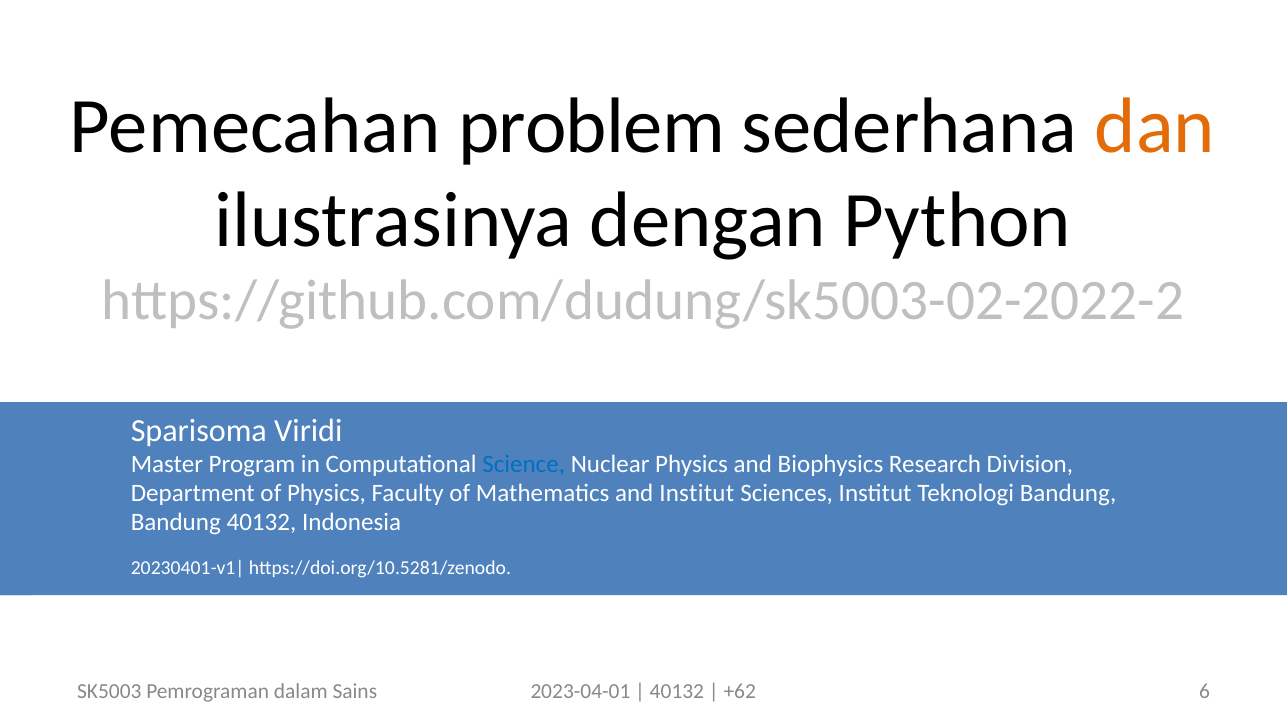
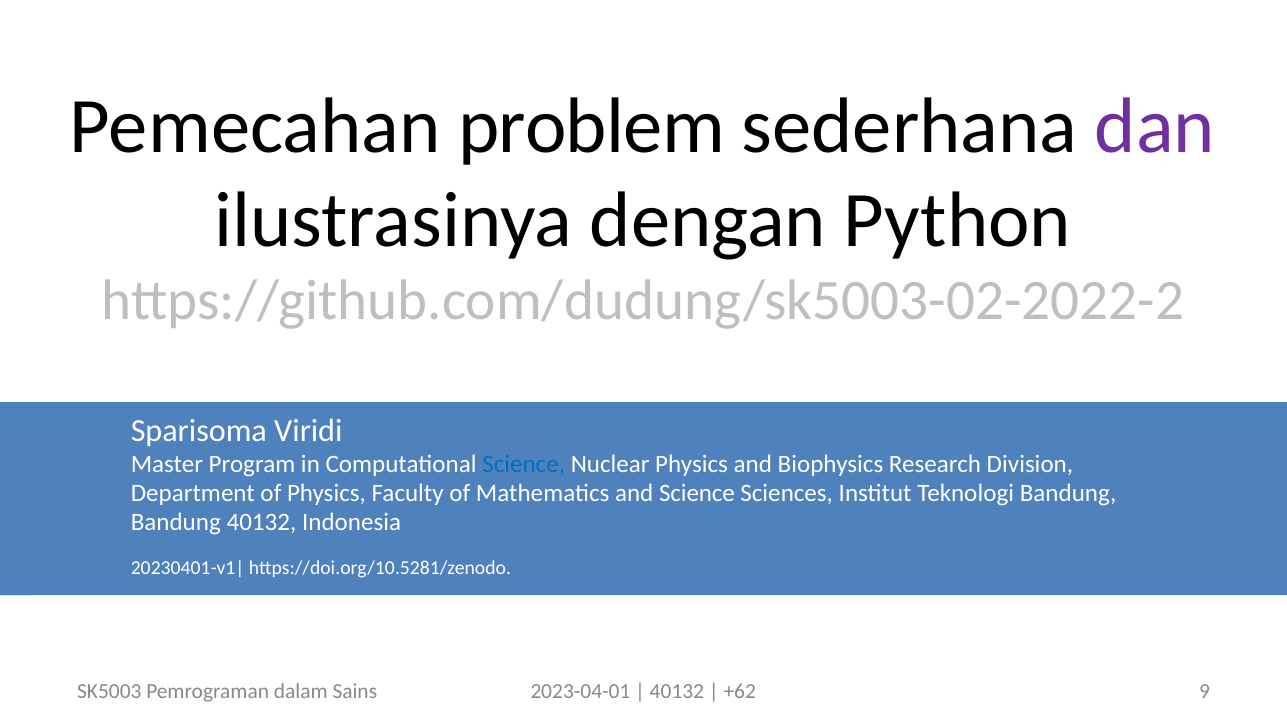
dan colour: orange -> purple
and Institut: Institut -> Science
6: 6 -> 9
